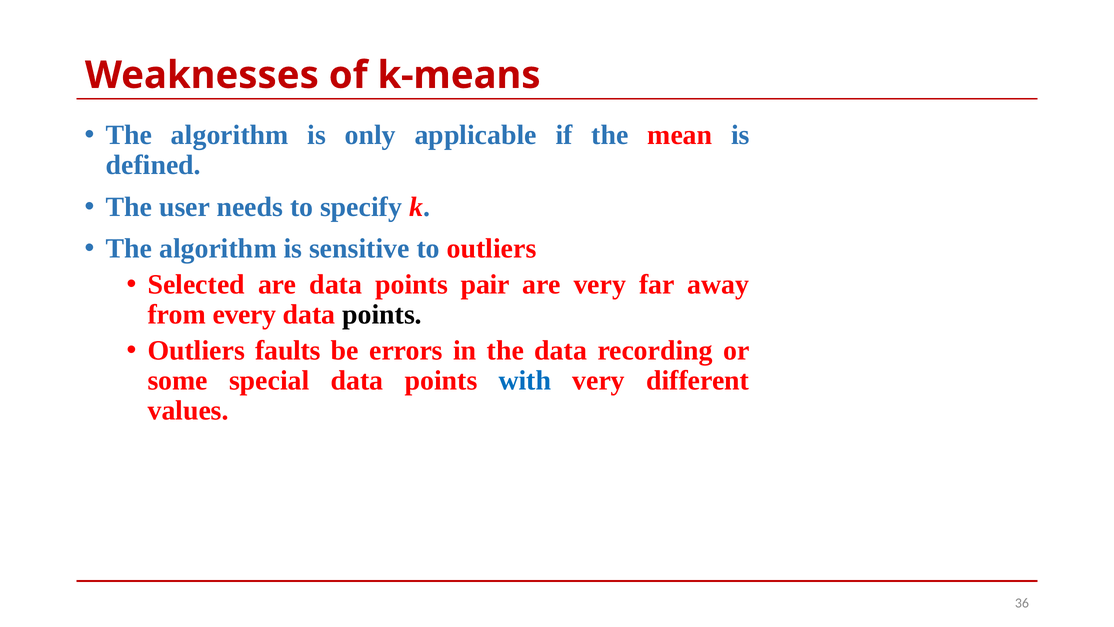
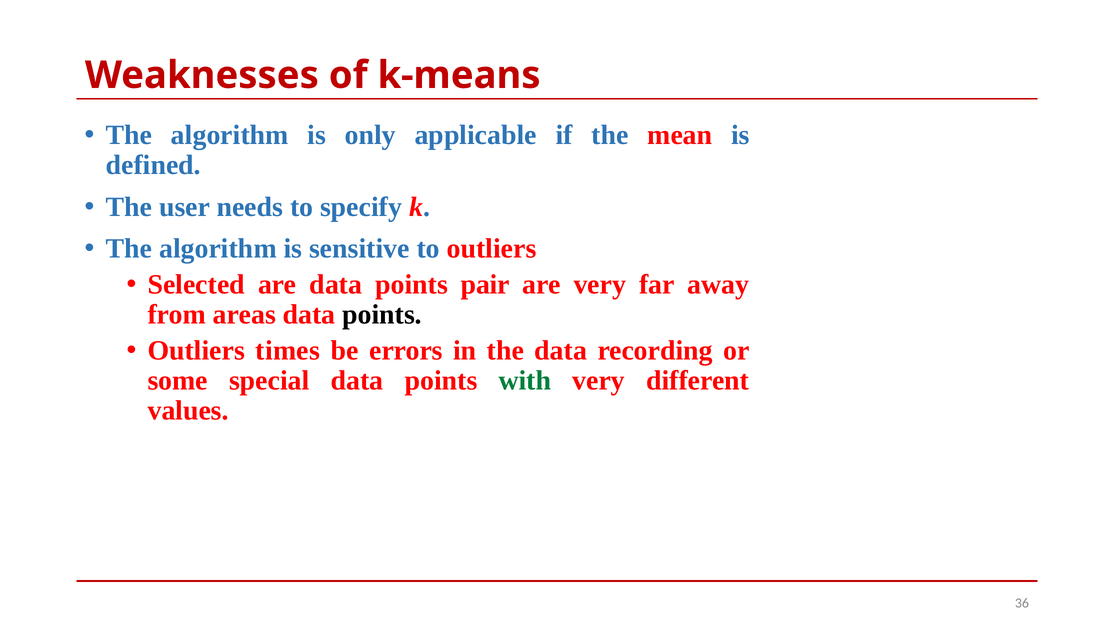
every: every -> areas
faults: faults -> times
with colour: blue -> green
